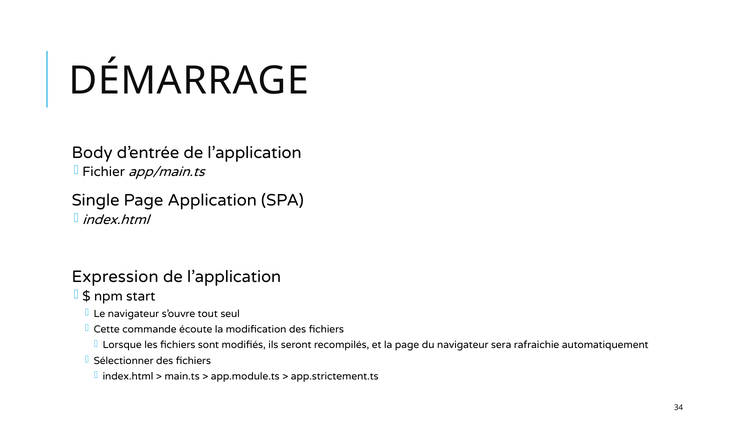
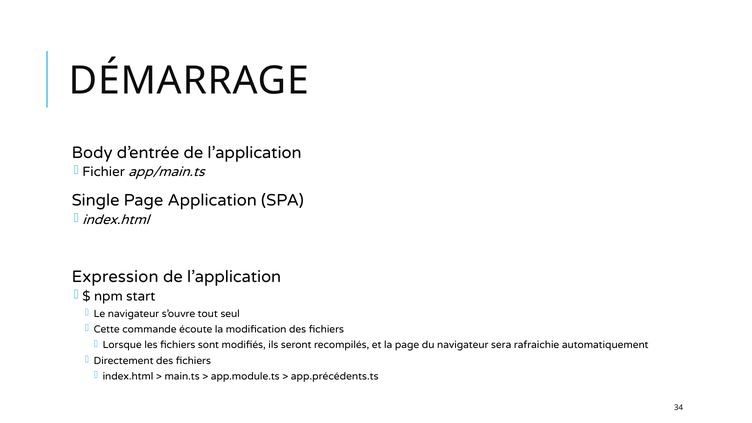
Sélectionner: Sélectionner -> Directement
app.strictement.ts: app.strictement.ts -> app.précédents.ts
